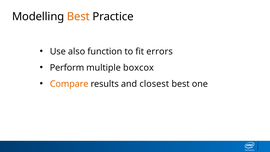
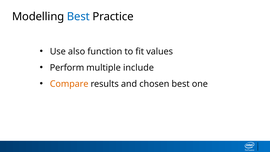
Best at (78, 17) colour: orange -> blue
errors: errors -> values
boxcox: boxcox -> include
closest: closest -> chosen
